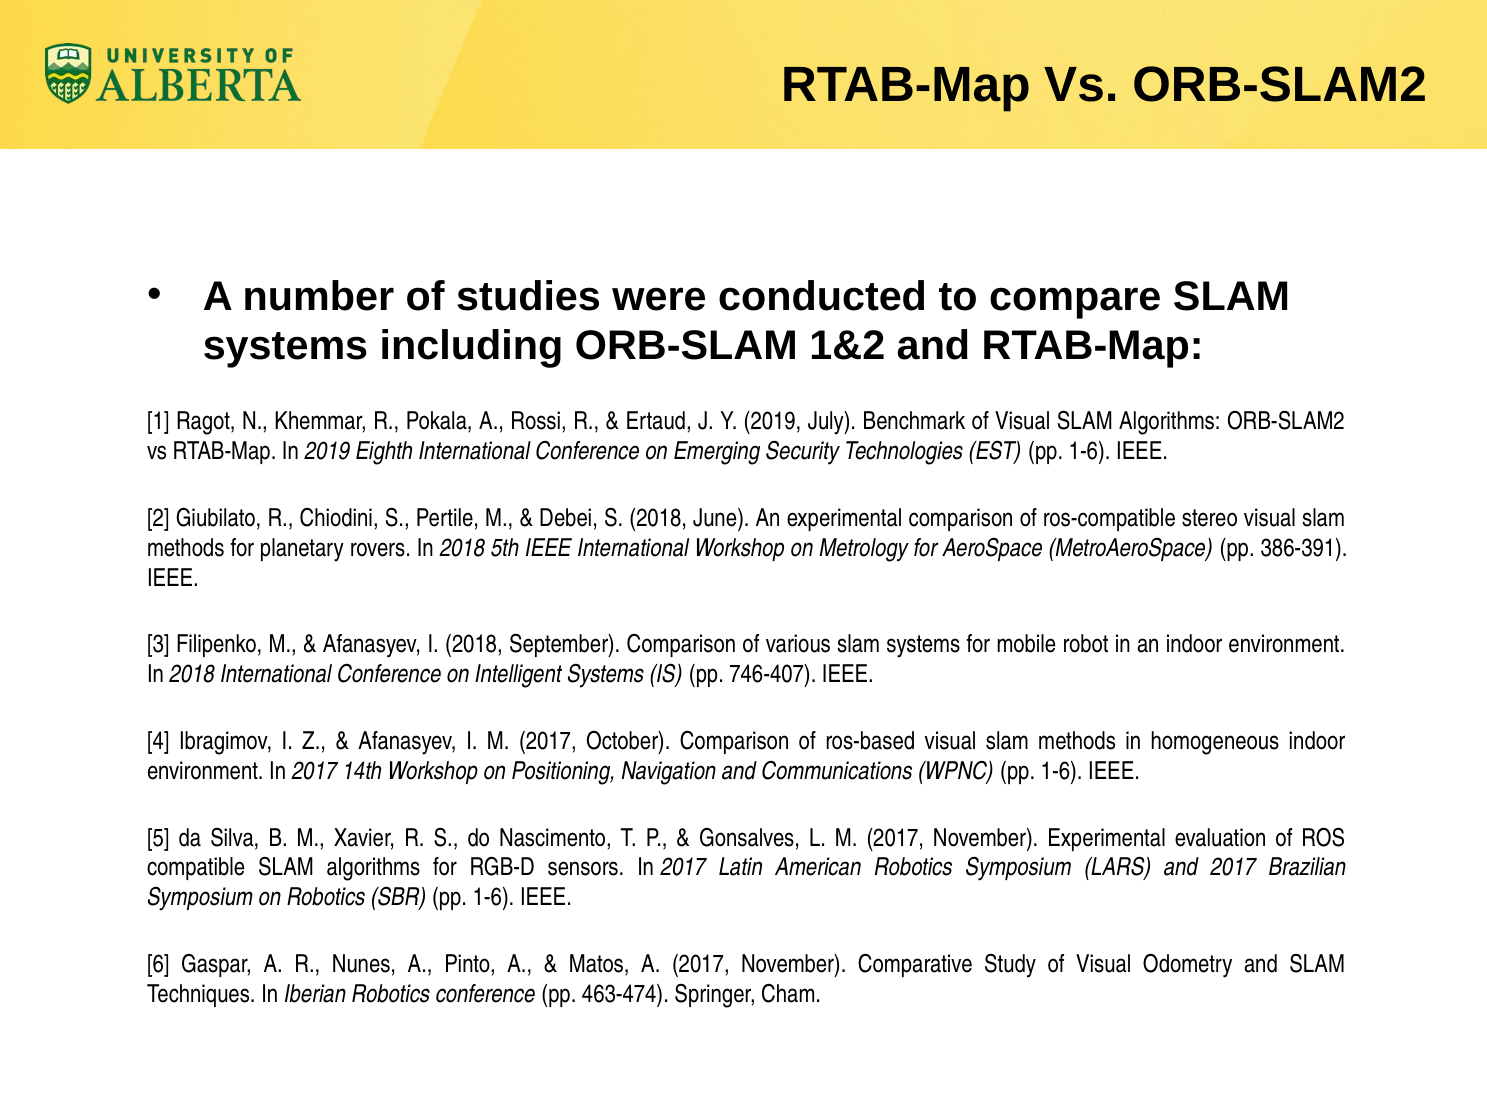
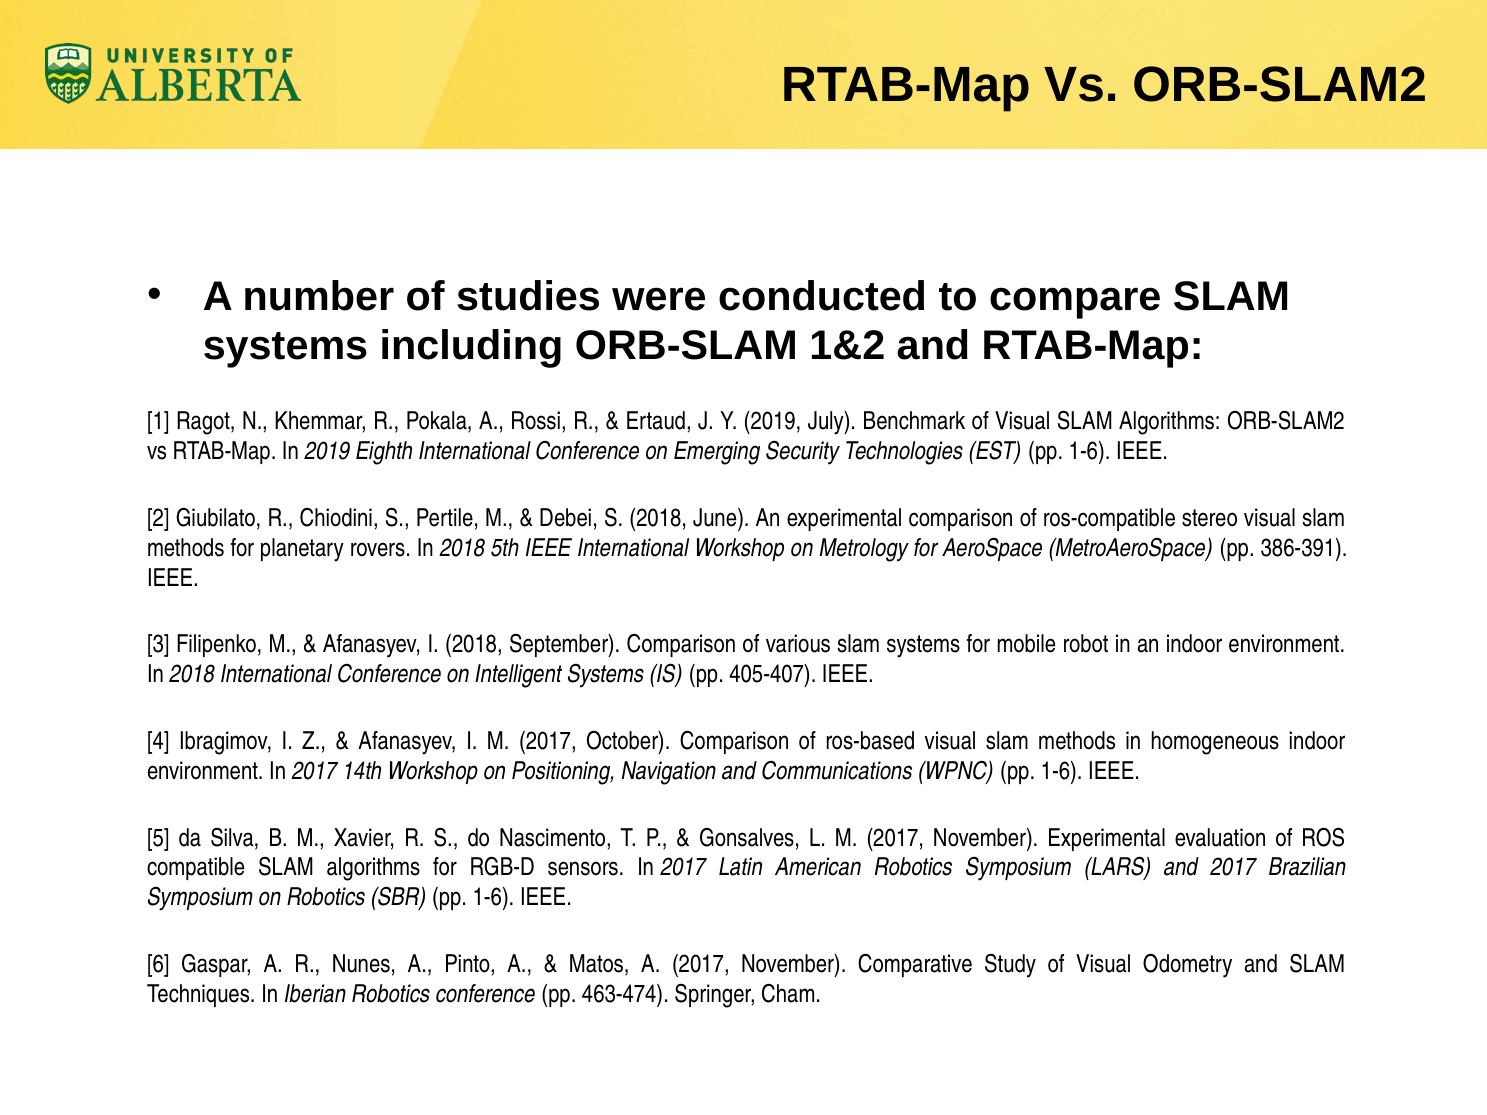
746-407: 746-407 -> 405-407
